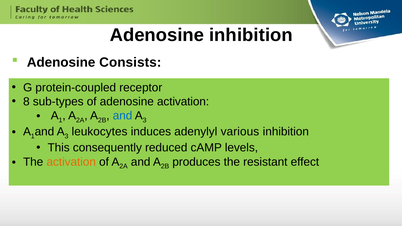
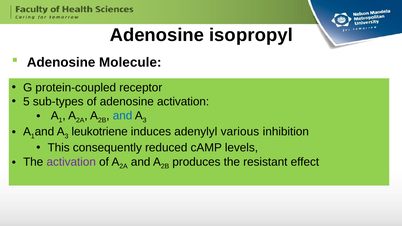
Adenosine inhibition: inhibition -> isopropyl
Consists: Consists -> Molecule
8: 8 -> 5
leukocytes: leukocytes -> leukotriene
activation at (71, 162) colour: orange -> purple
